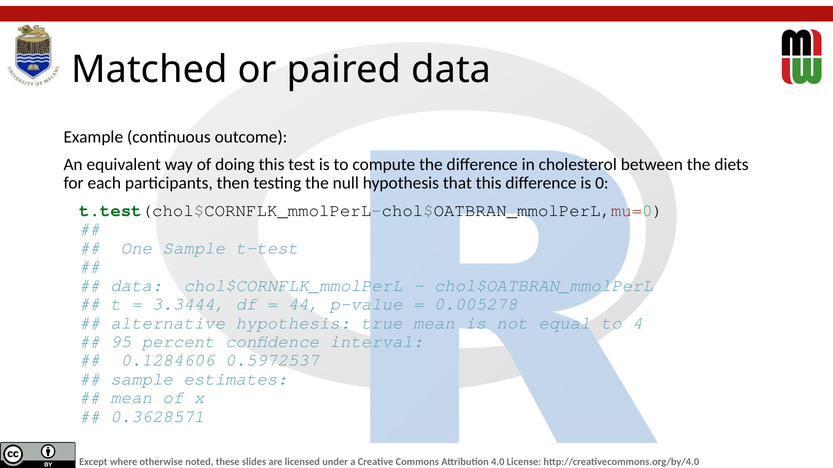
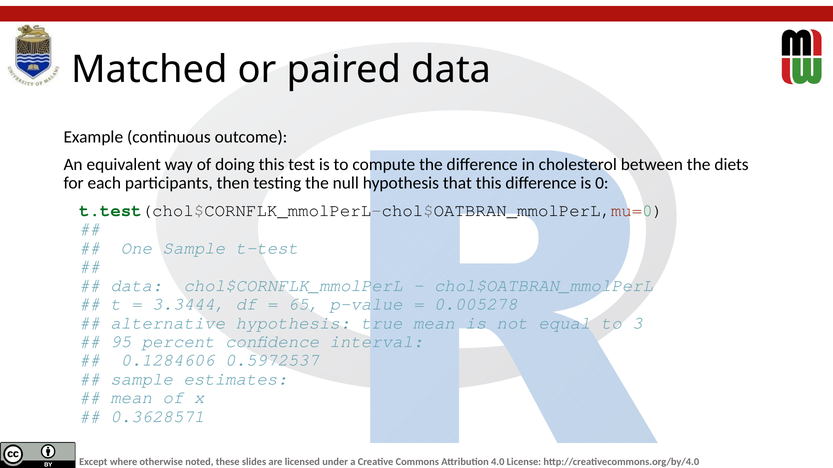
44: 44 -> 65
4: 4 -> 3
